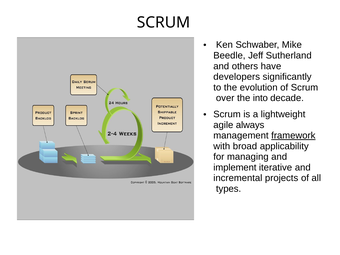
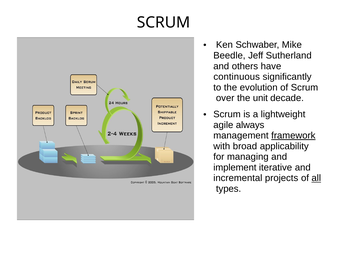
developers: developers -> continuous
into: into -> unit
all underline: none -> present
